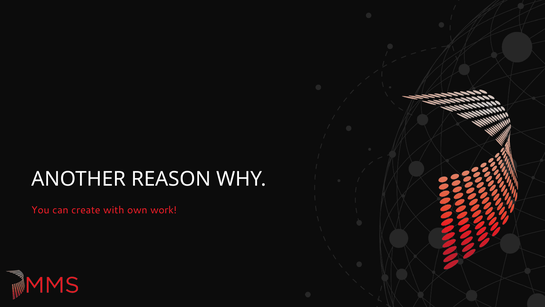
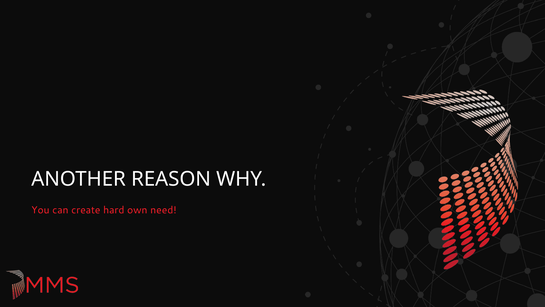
with: with -> hard
work: work -> need
